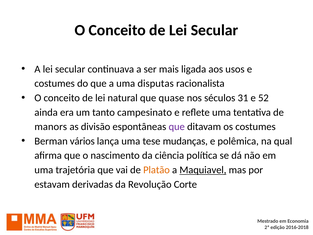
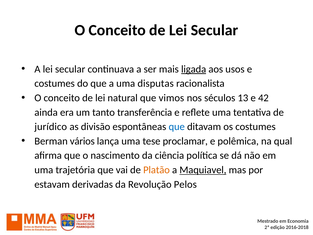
ligada underline: none -> present
quase: quase -> vimos
31: 31 -> 13
52: 52 -> 42
campesinato: campesinato -> transferência
manors: manors -> jurídico
que at (177, 127) colour: purple -> blue
mudanças: mudanças -> proclamar
Corte: Corte -> Pelos
